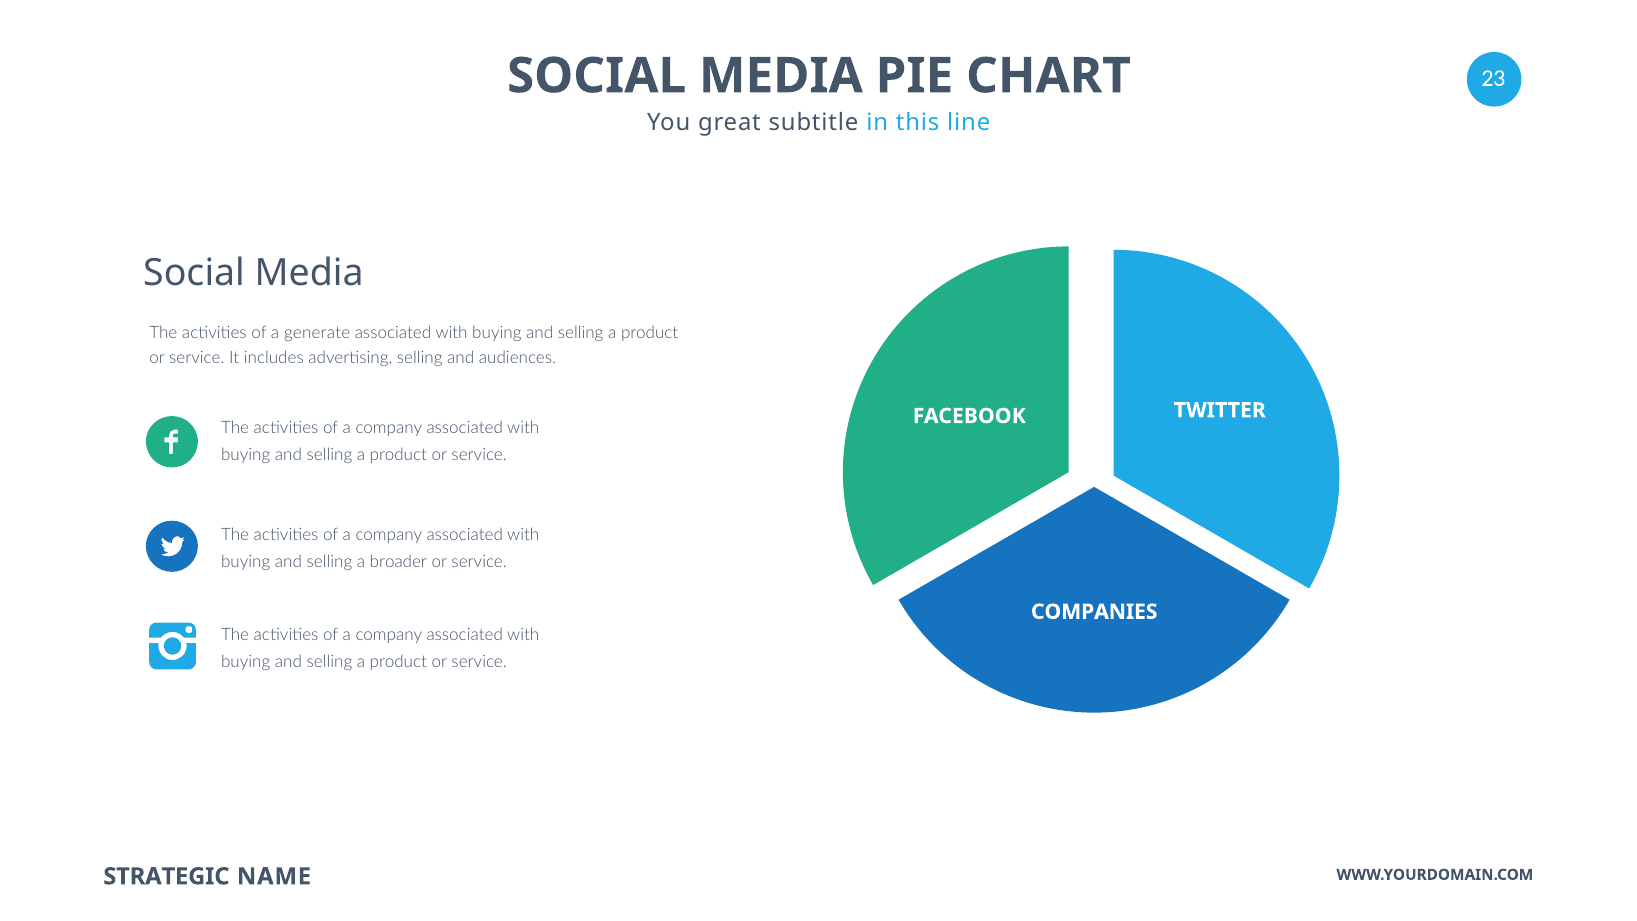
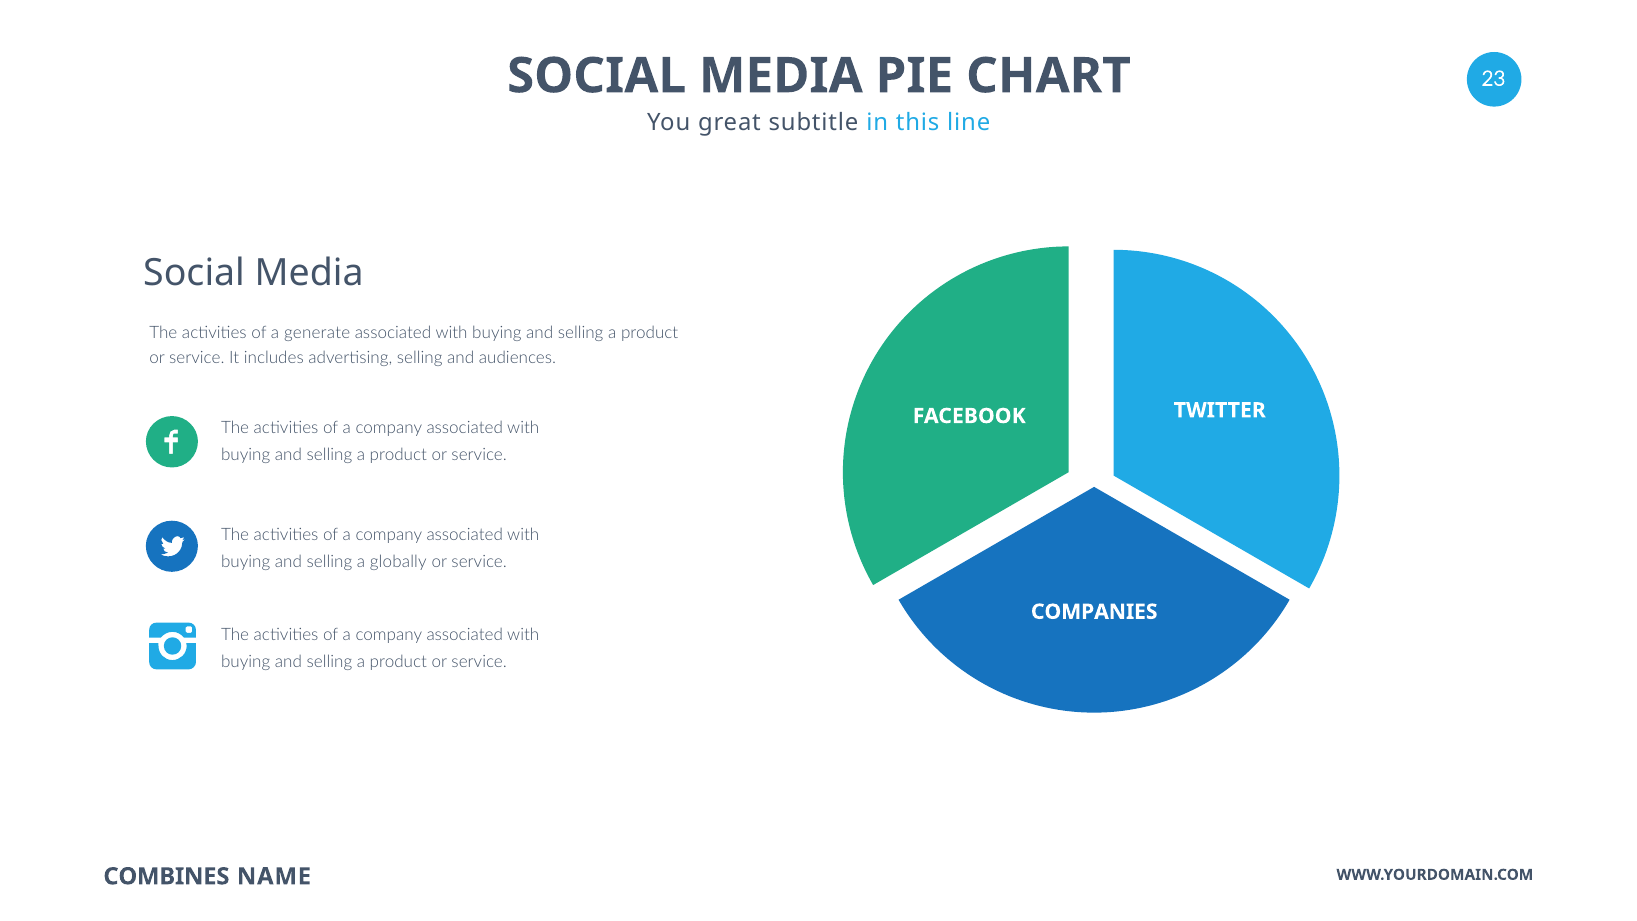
broader: broader -> globally
STRATEGIC: STRATEGIC -> COMBINES
